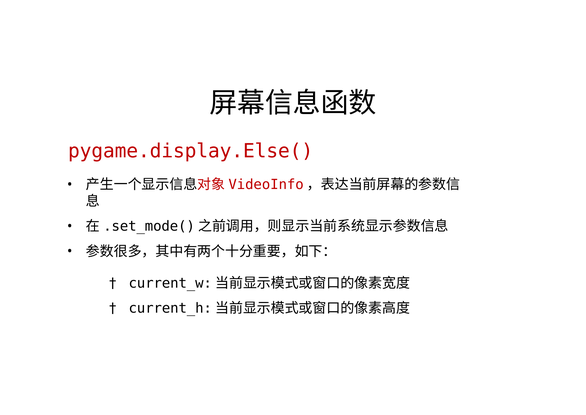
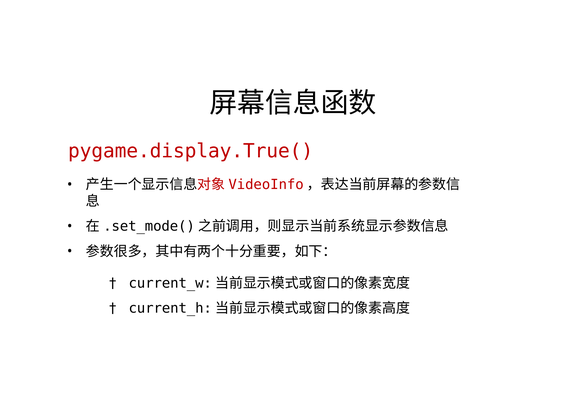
pygame.display.Else(: pygame.display.Else( -> pygame.display.True(
